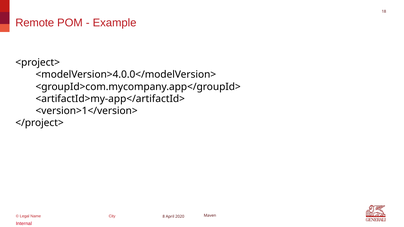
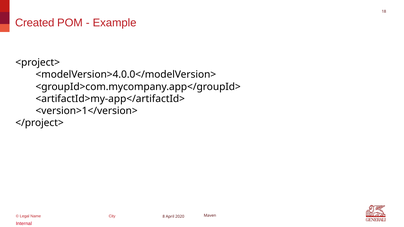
Remote: Remote -> Created
